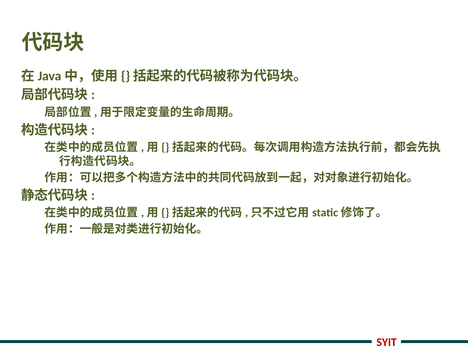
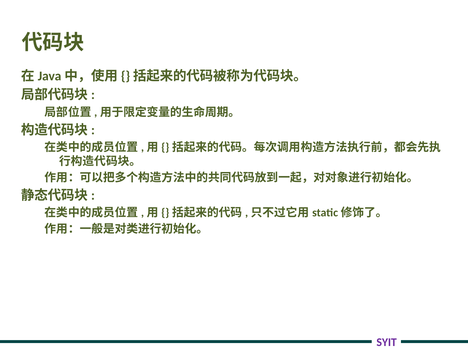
SYIT colour: red -> purple
